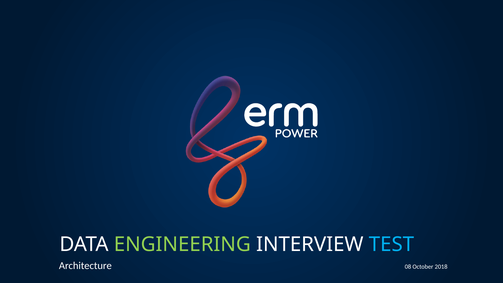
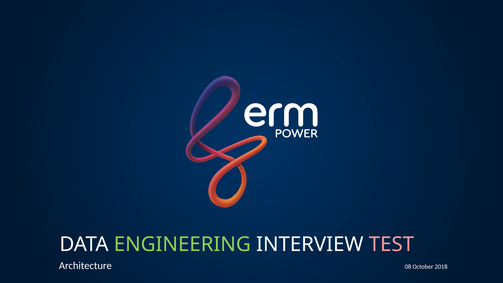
TEST colour: light blue -> pink
